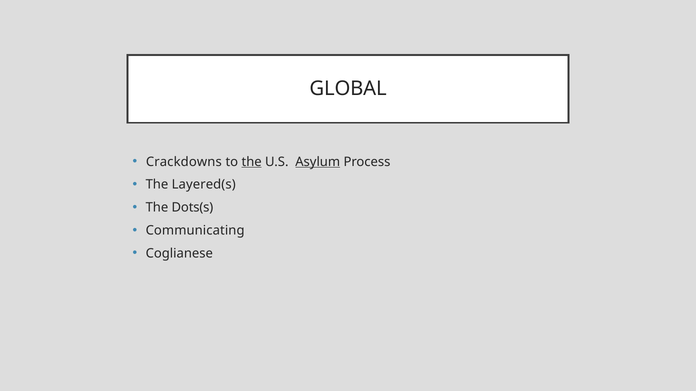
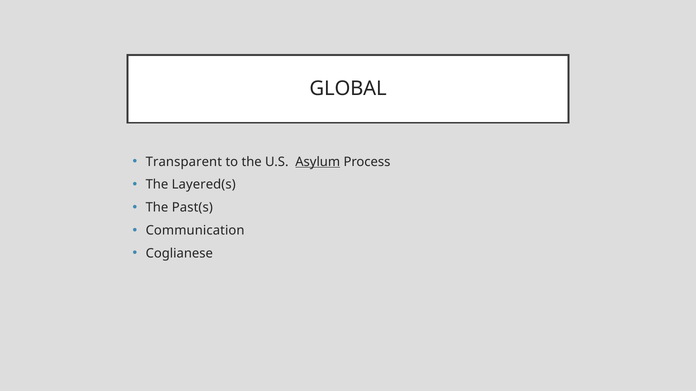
Crackdowns: Crackdowns -> Transparent
the at (252, 162) underline: present -> none
Dots(s: Dots(s -> Past(s
Communicating: Communicating -> Communication
